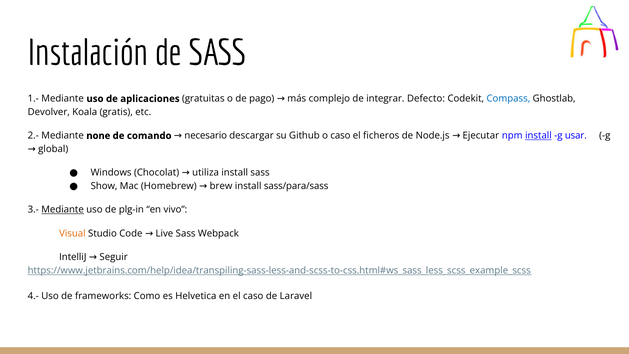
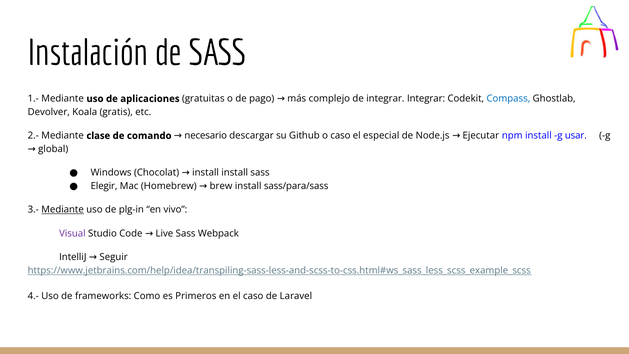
integrar Defecto: Defecto -> Integrar
install at (538, 136) underline: present -> none
none: none -> clase
ficheros: ficheros -> especial
Chocolat utiliza: utiliza -> install
Show: Show -> Elegir
Visual colour: orange -> purple
Helvetica: Helvetica -> Primeros
